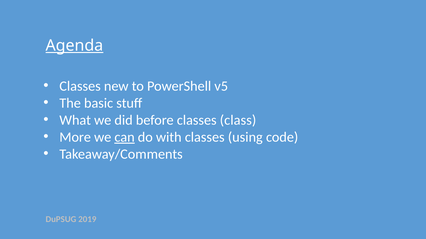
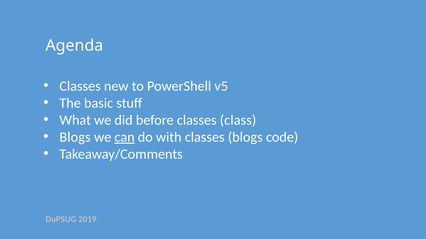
Agenda underline: present -> none
More at (75, 137): More -> Blogs
classes using: using -> blogs
